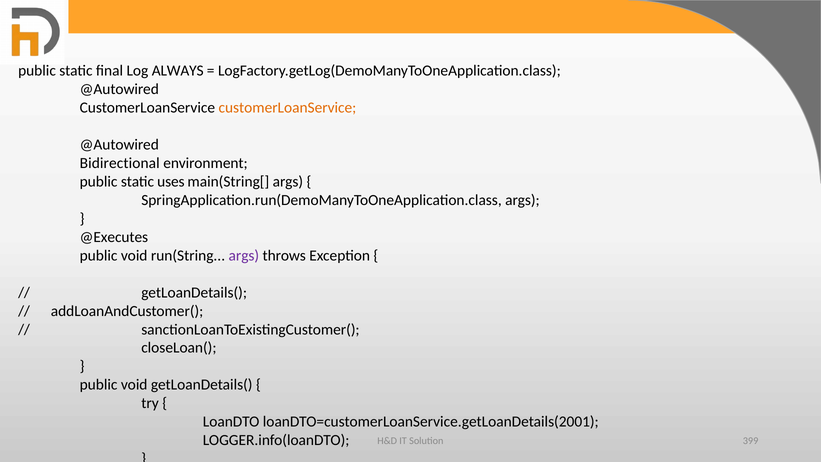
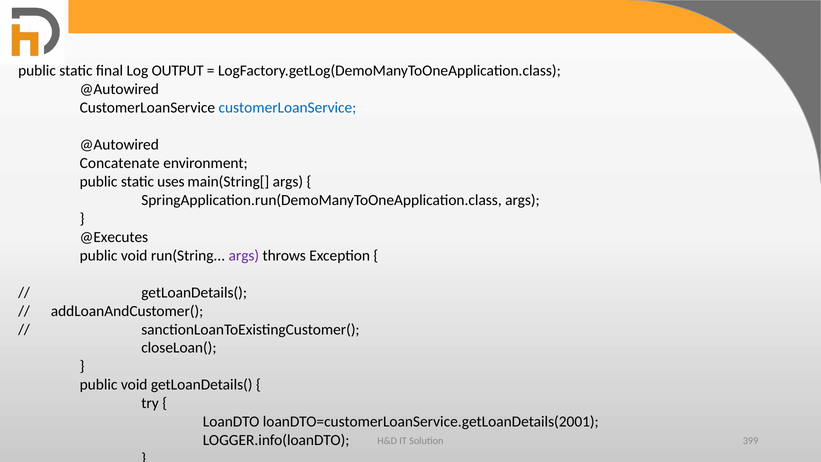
ALWAYS: ALWAYS -> OUTPUT
customerLoanService at (287, 108) colour: orange -> blue
Bidirectional: Bidirectional -> Concatenate
